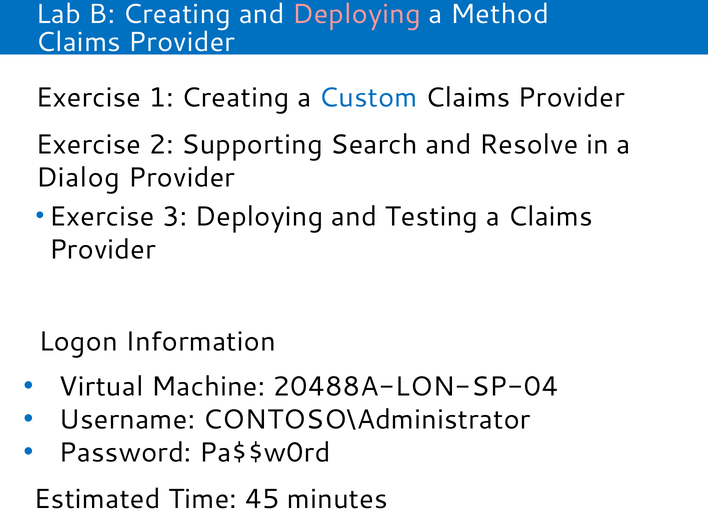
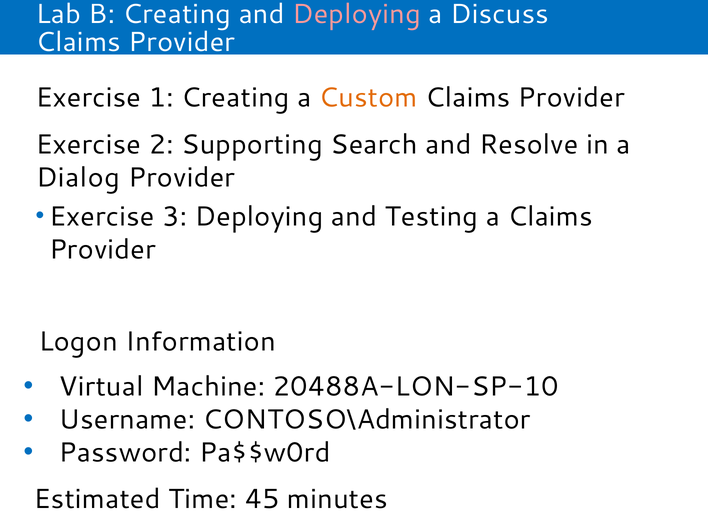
Method: Method -> Discuss
Custom colour: blue -> orange
20488A-LON-SP-04: 20488A-LON-SP-04 -> 20488A-LON-SP-10
